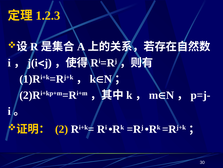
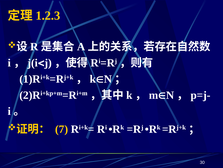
2: 2 -> 7
